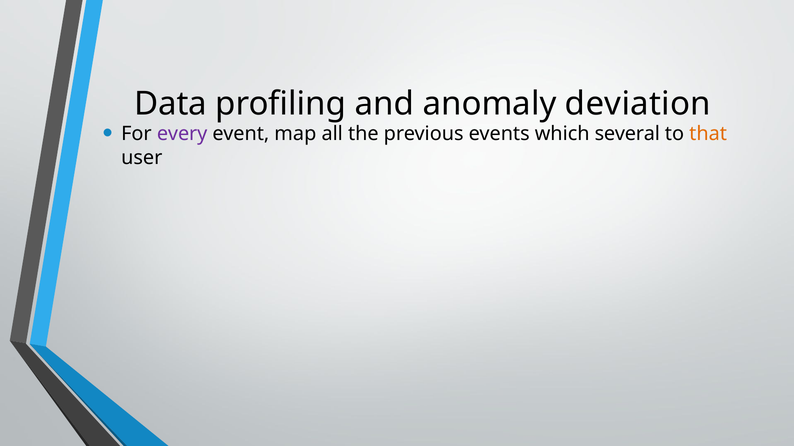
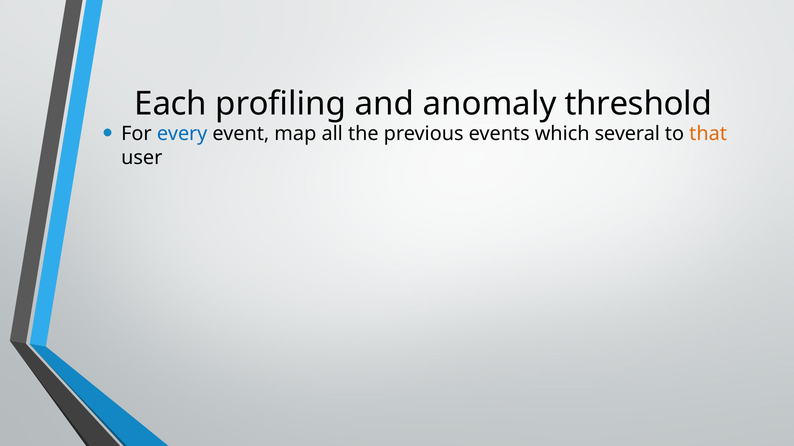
Data: Data -> Each
deviation: deviation -> threshold
every colour: purple -> blue
